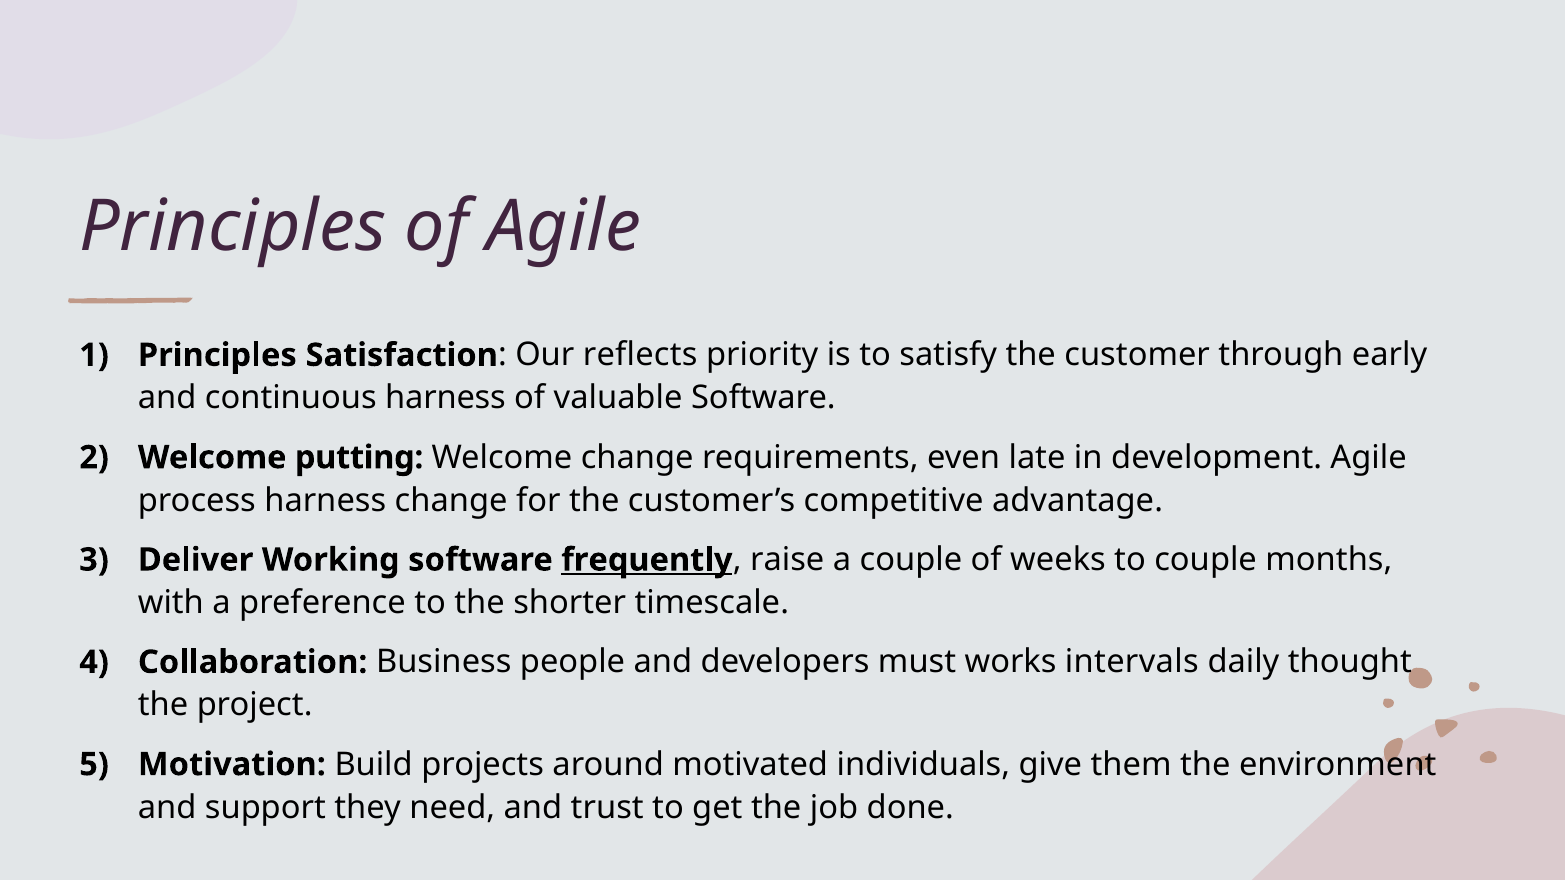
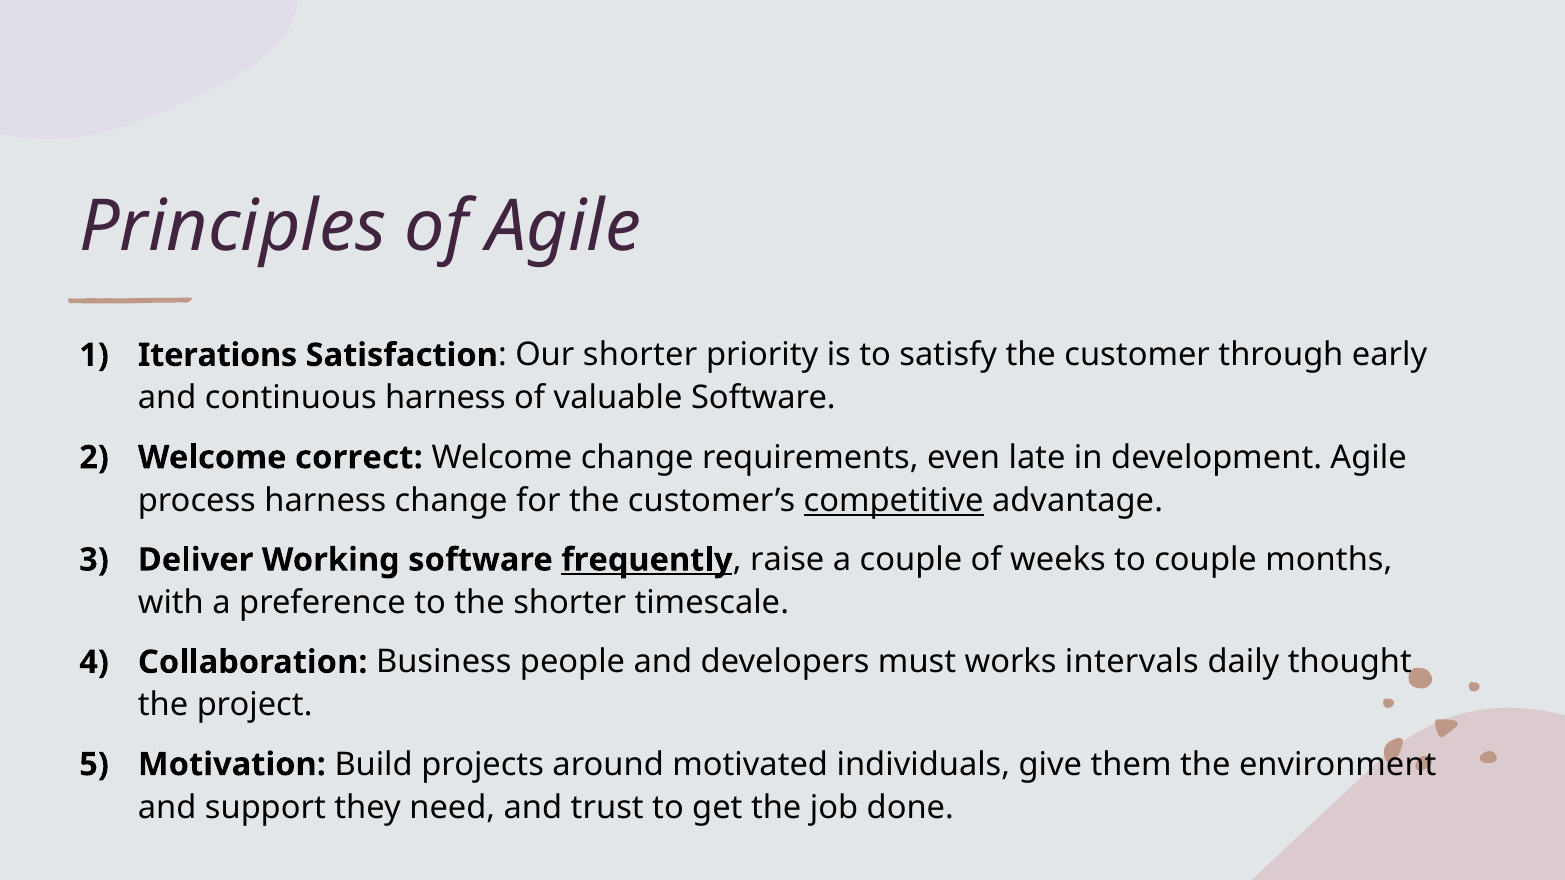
Principles at (217, 355): Principles -> Iterations
Our reflects: reflects -> shorter
putting: putting -> correct
competitive underline: none -> present
